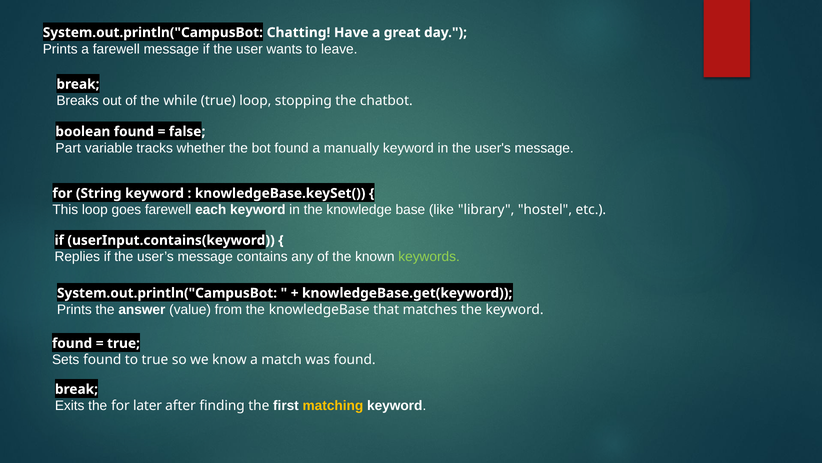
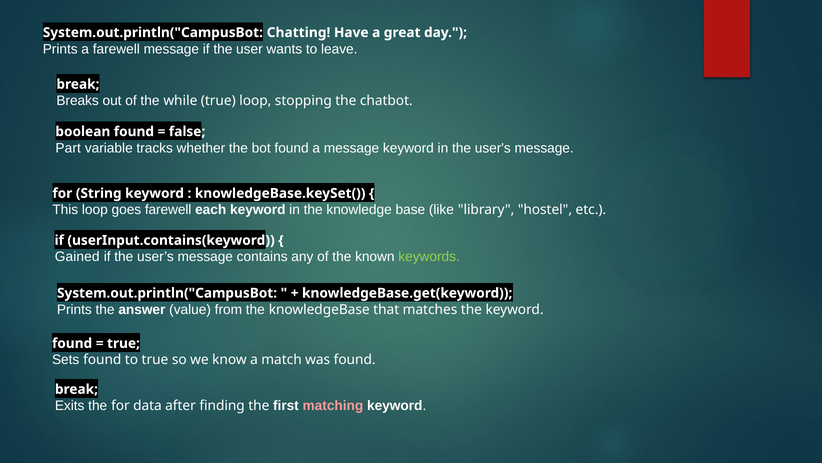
a manually: manually -> message
Replies: Replies -> Gained
later: later -> data
matching colour: yellow -> pink
